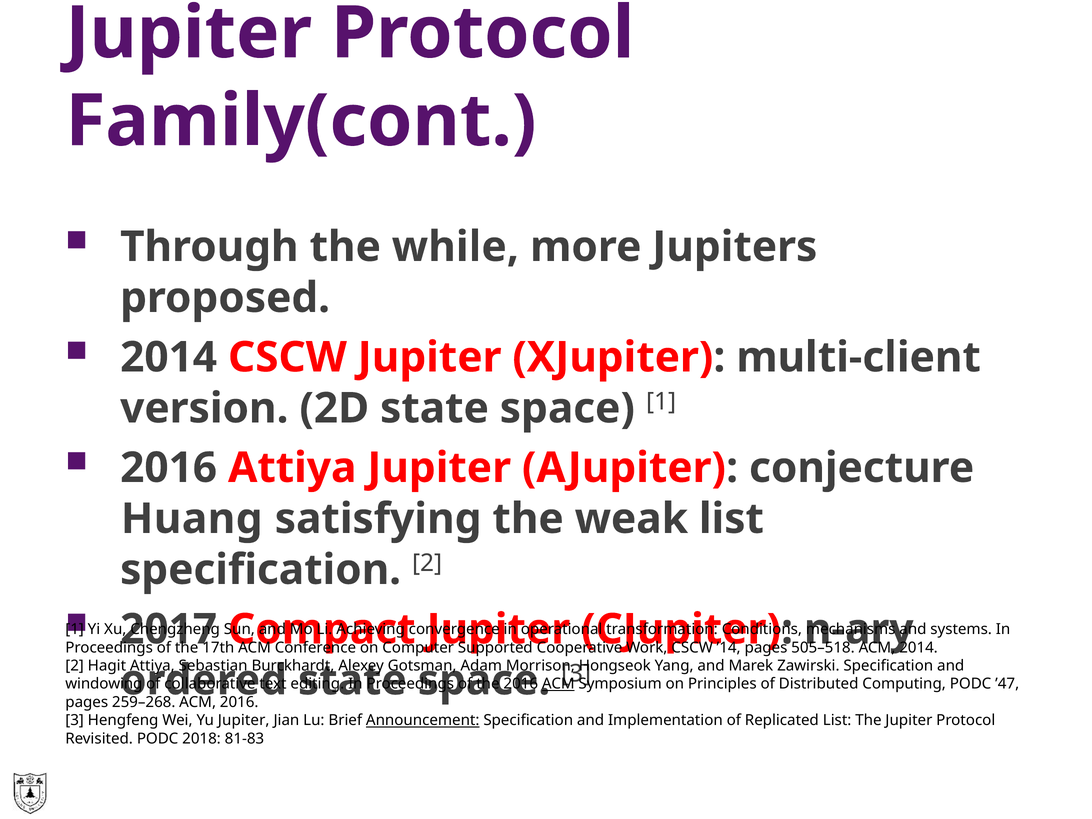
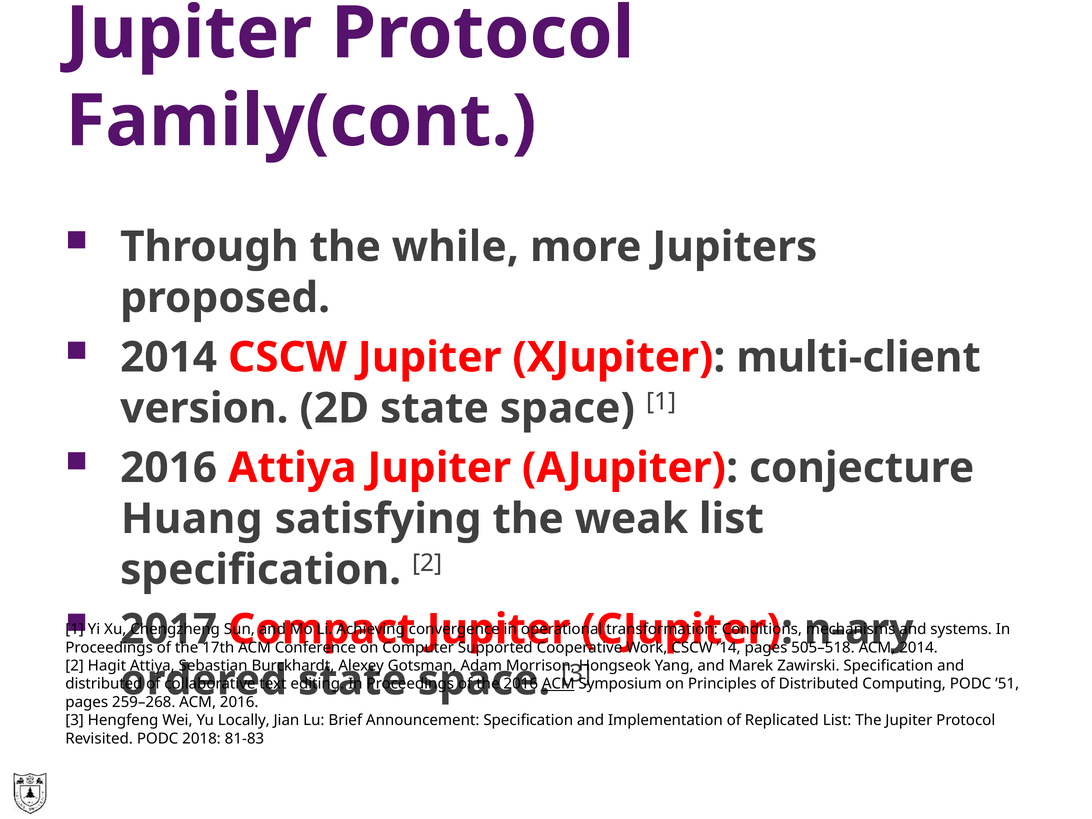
windowing at (104, 684): windowing -> distributed
’47: ’47 -> ’51
Yu Jupiter: Jupiter -> Locally
Announcement underline: present -> none
